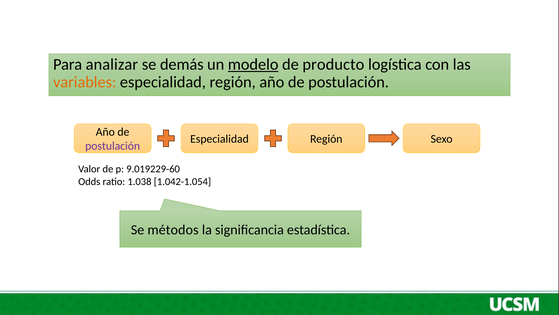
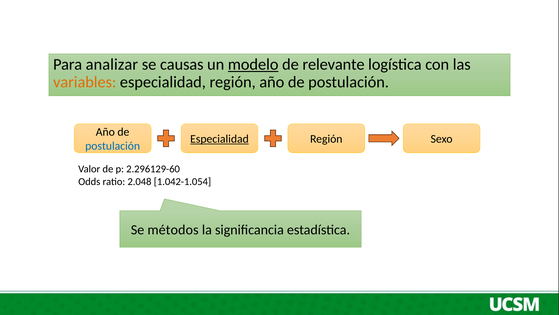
demás: demás -> causas
producto: producto -> relevante
Especialidad at (219, 139) underline: none -> present
postulación at (113, 146) colour: purple -> blue
9.019229-60: 9.019229-60 -> 2.296129-60
1.038: 1.038 -> 2.048
